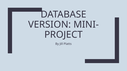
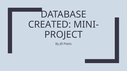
VERSION: VERSION -> CREATED
